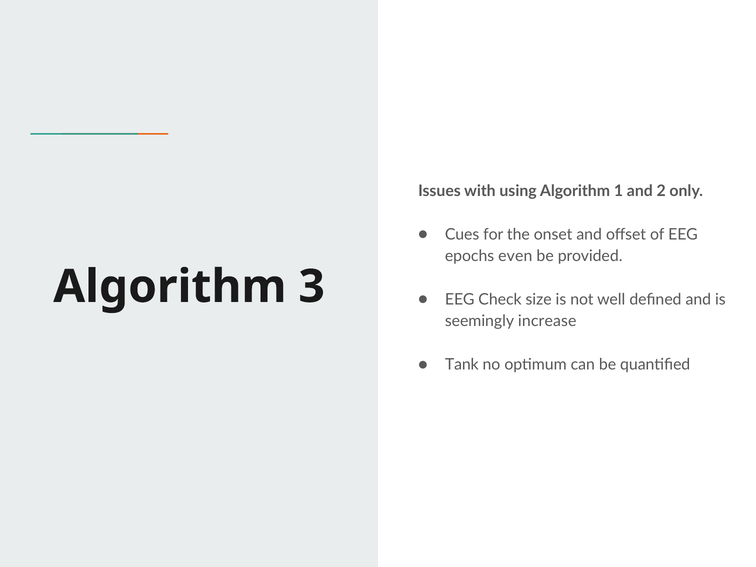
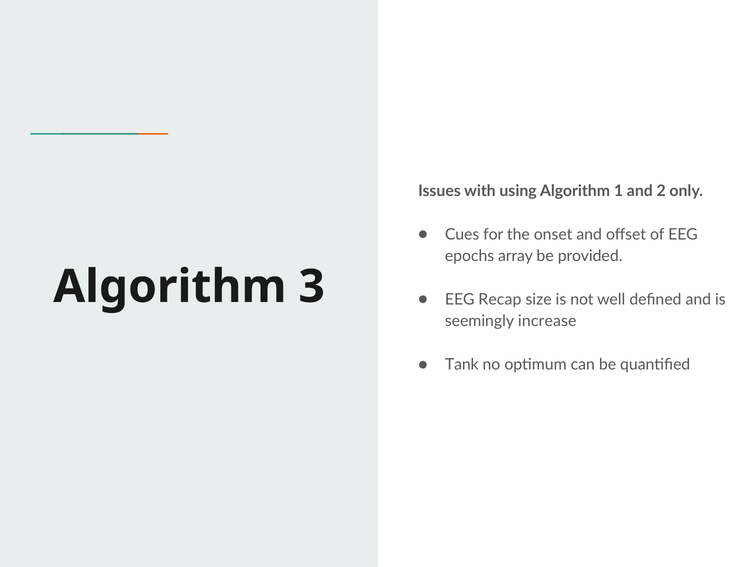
even: even -> array
Check: Check -> Recap
